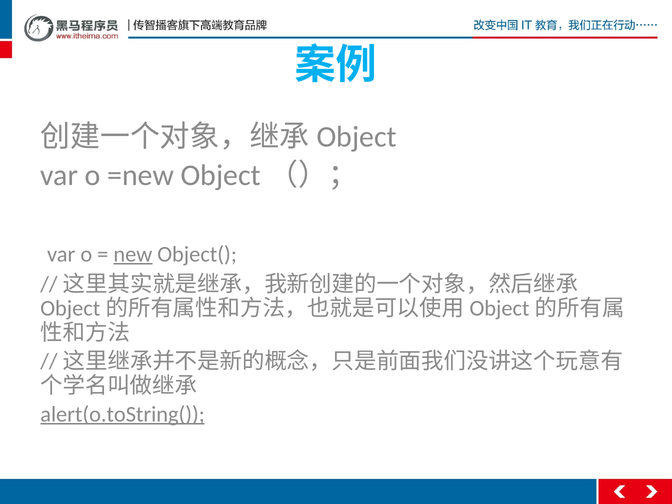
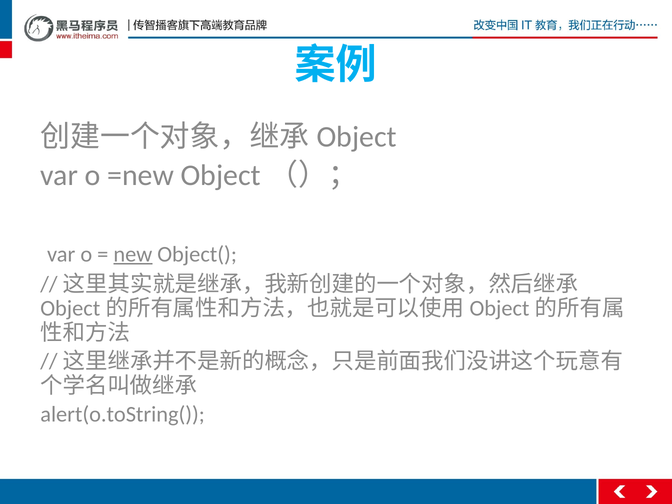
alert(o.toString( underline: present -> none
